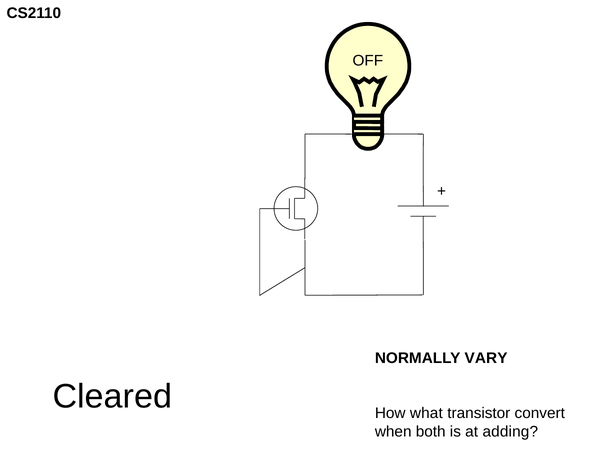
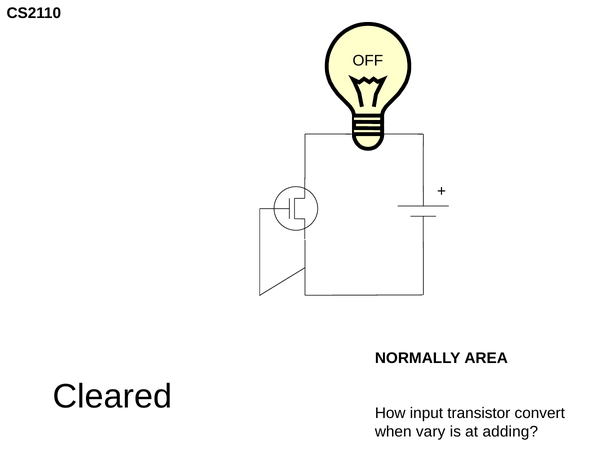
VARY: VARY -> AREA
what: what -> input
both: both -> vary
